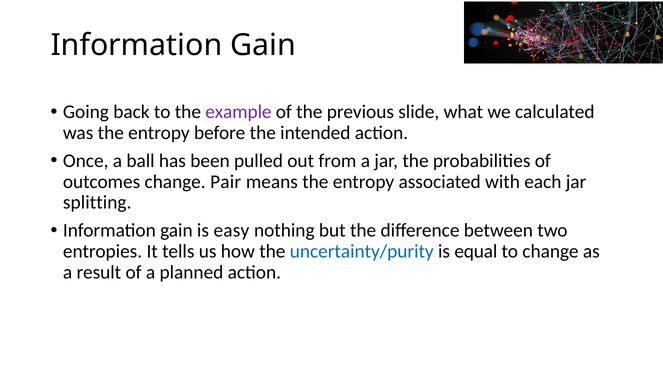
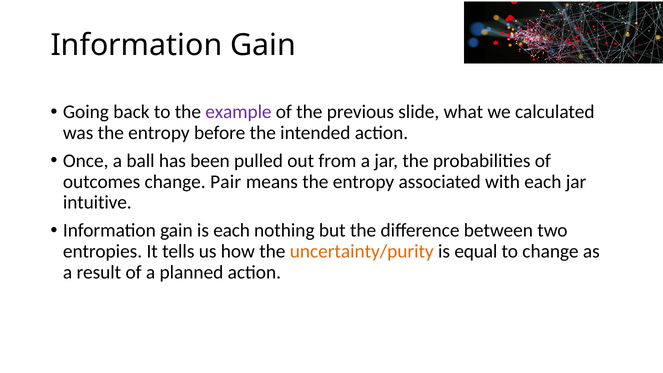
splitting: splitting -> intuitive
is easy: easy -> each
uncertainty/purity colour: blue -> orange
